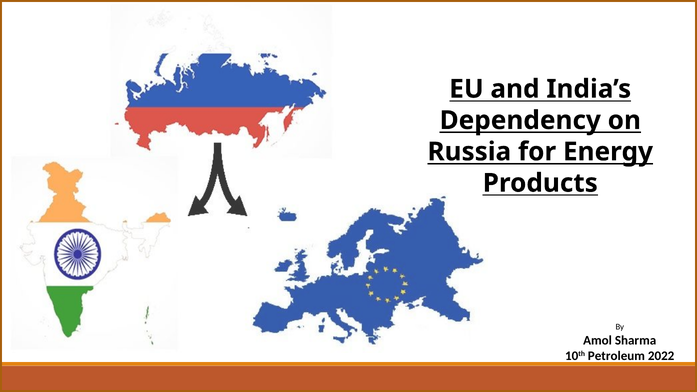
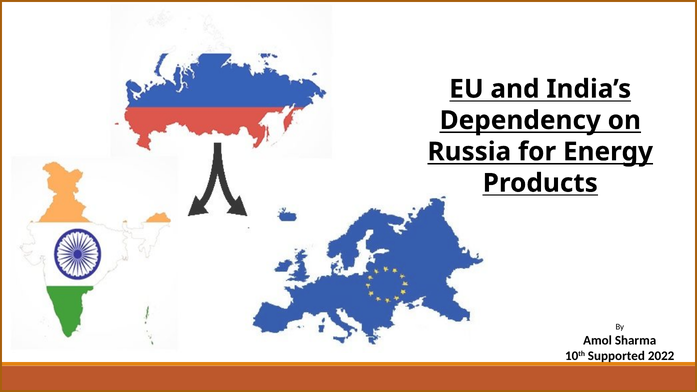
Petroleum: Petroleum -> Supported
